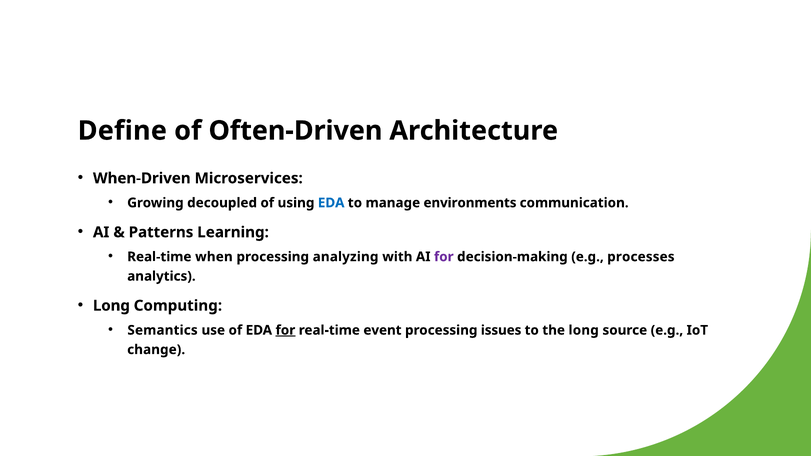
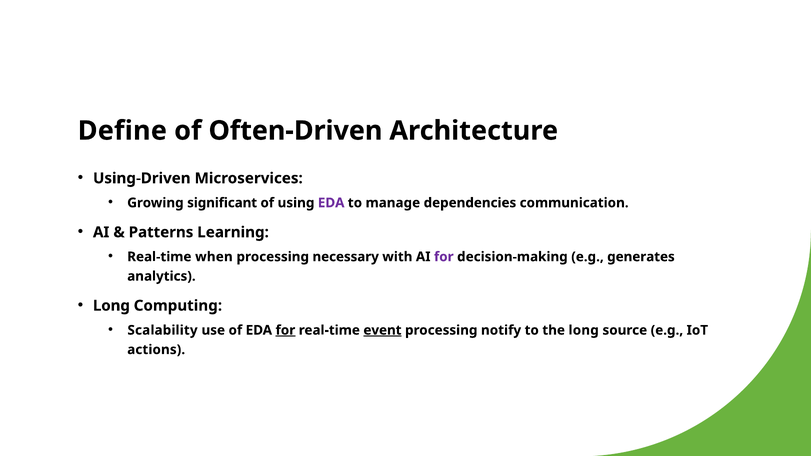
When-Driven: When-Driven -> Using-Driven
decoupled: decoupled -> significant
EDA at (331, 203) colour: blue -> purple
environments: environments -> dependencies
analyzing: analyzing -> necessary
processes: processes -> generates
Semantics: Semantics -> Scalability
event underline: none -> present
issues: issues -> notify
change: change -> actions
